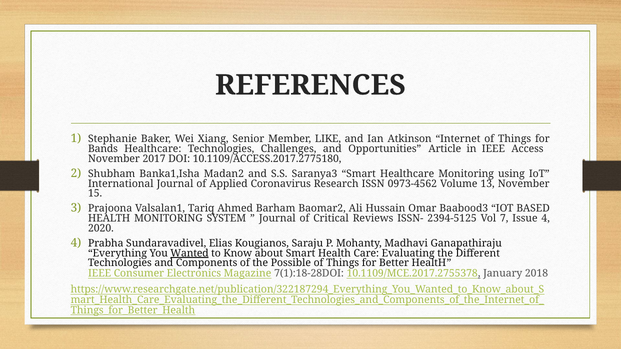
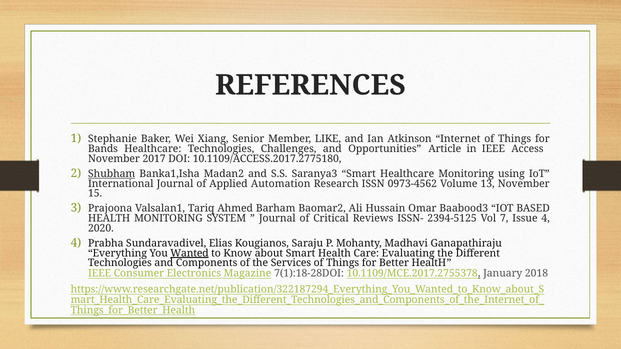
Shubham underline: none -> present
Coronavirus: Coronavirus -> Automation
Possible: Possible -> Services
